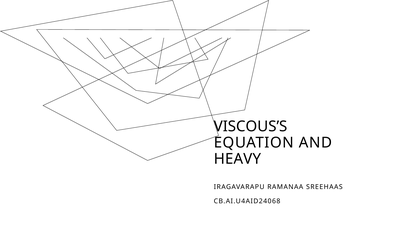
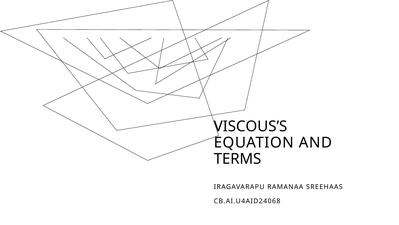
HEAVY: HEAVY -> TERMS
